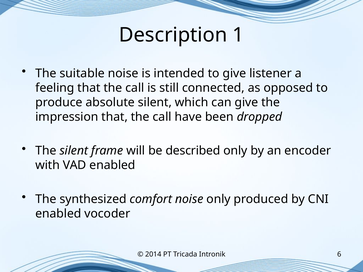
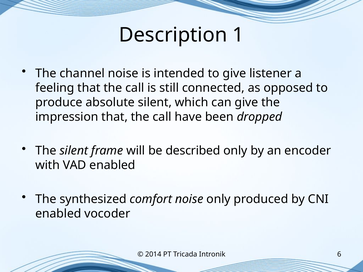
suitable: suitable -> channel
